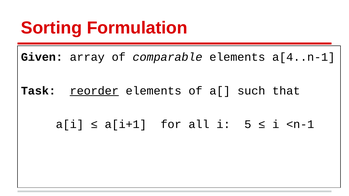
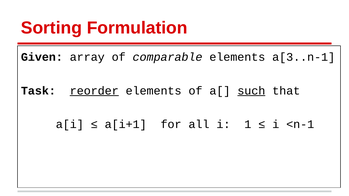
a[4..n-1: a[4..n-1 -> a[3..n-1
such underline: none -> present
5: 5 -> 1
